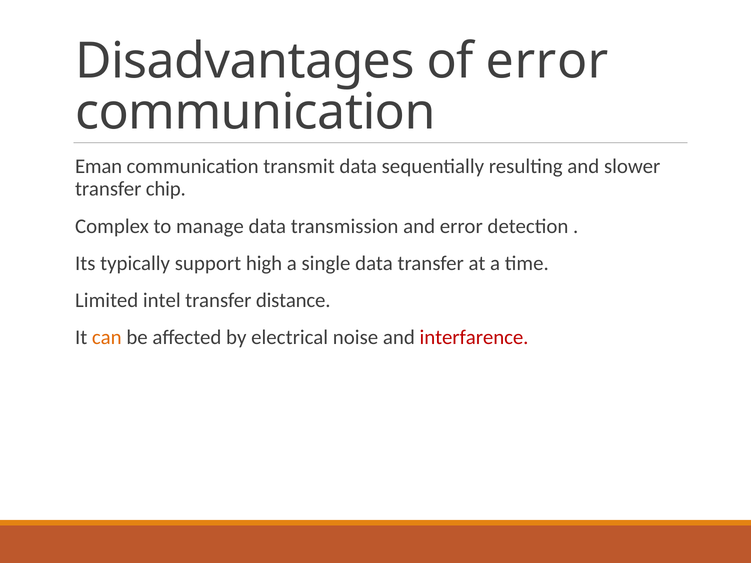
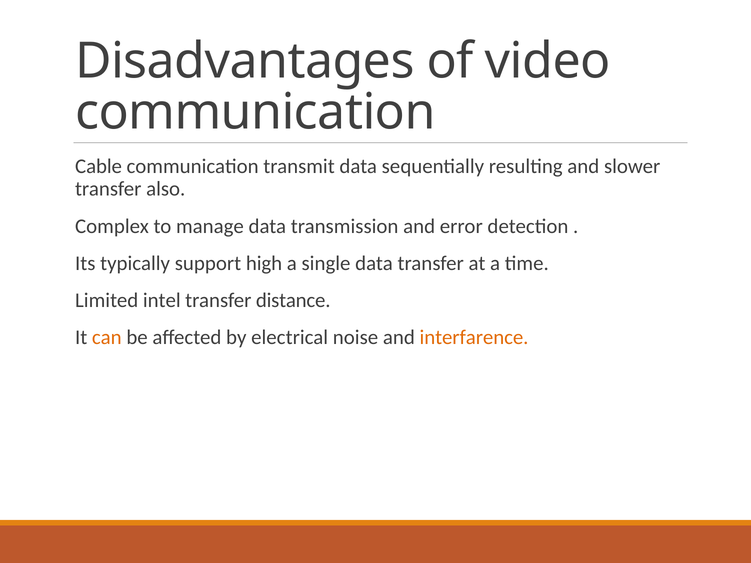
of error: error -> video
Eman: Eman -> Cable
chip: chip -> also
interfarence colour: red -> orange
